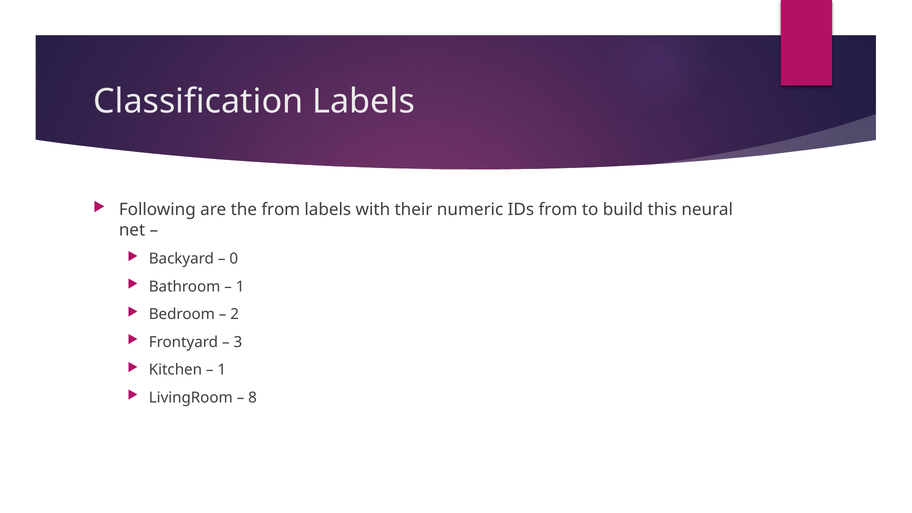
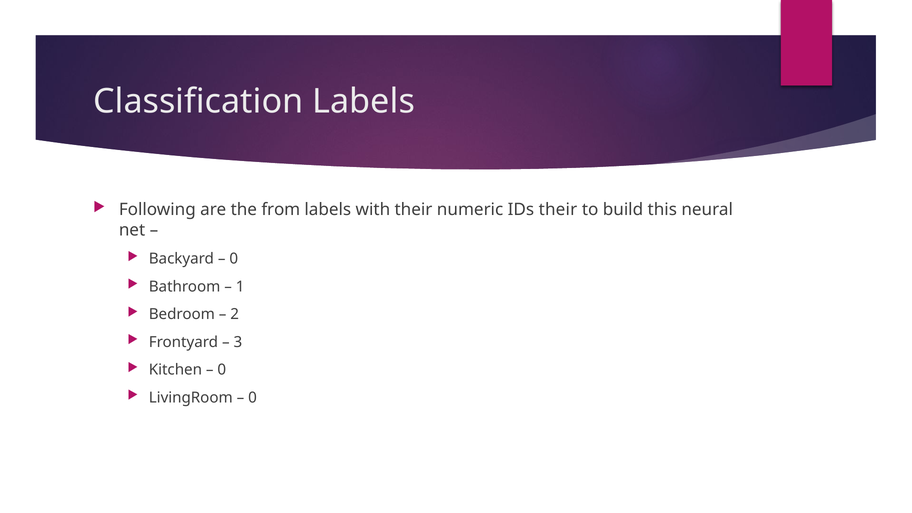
IDs from: from -> their
1 at (222, 370): 1 -> 0
8 at (253, 398): 8 -> 0
